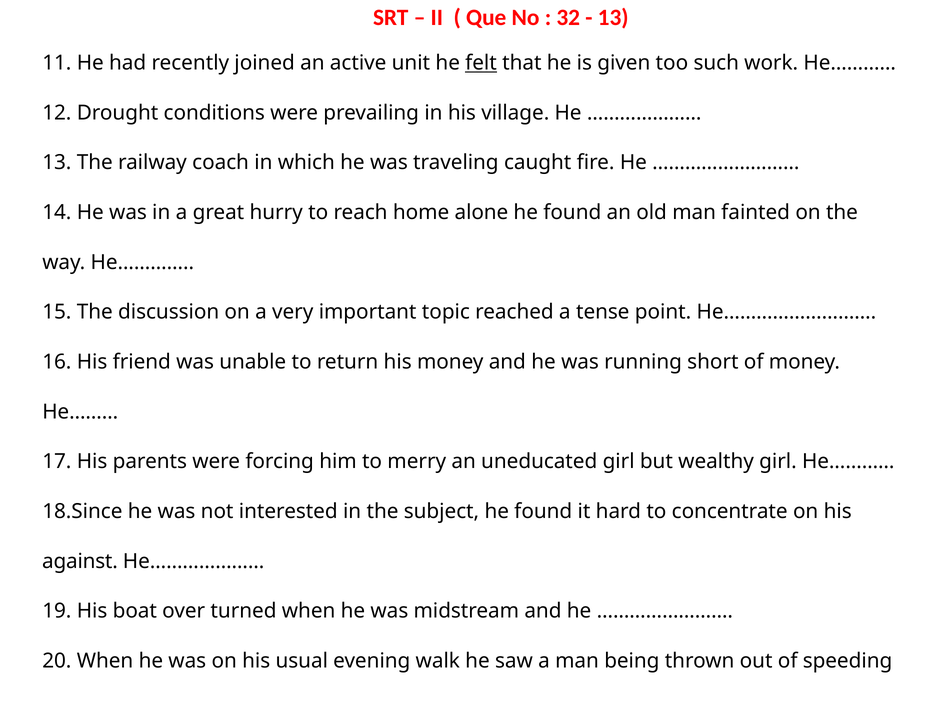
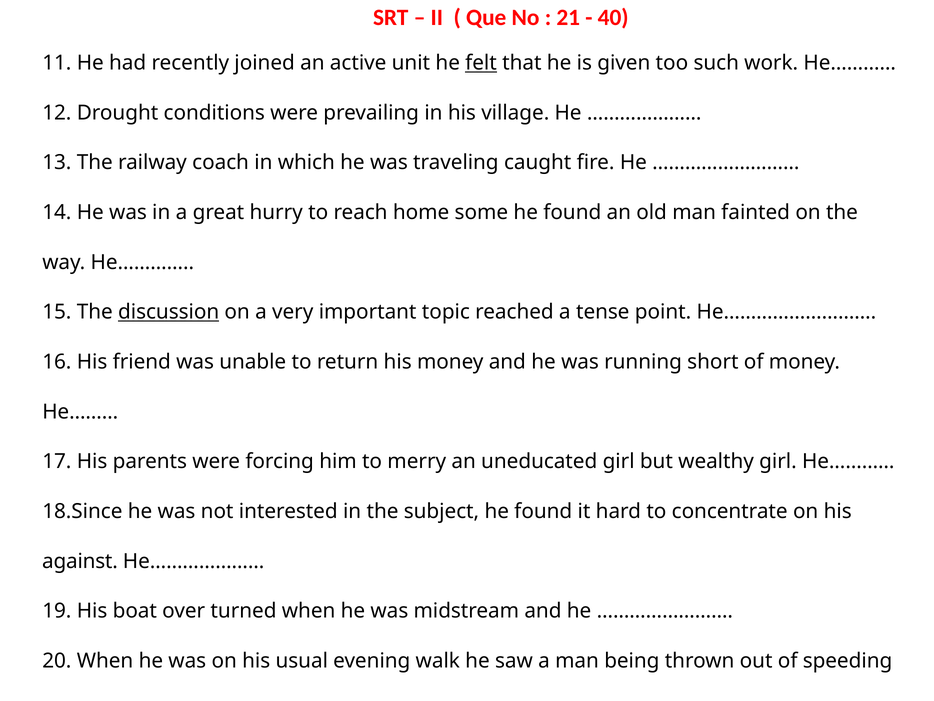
32: 32 -> 21
13 at (613, 17): 13 -> 40
alone: alone -> some
discussion underline: none -> present
